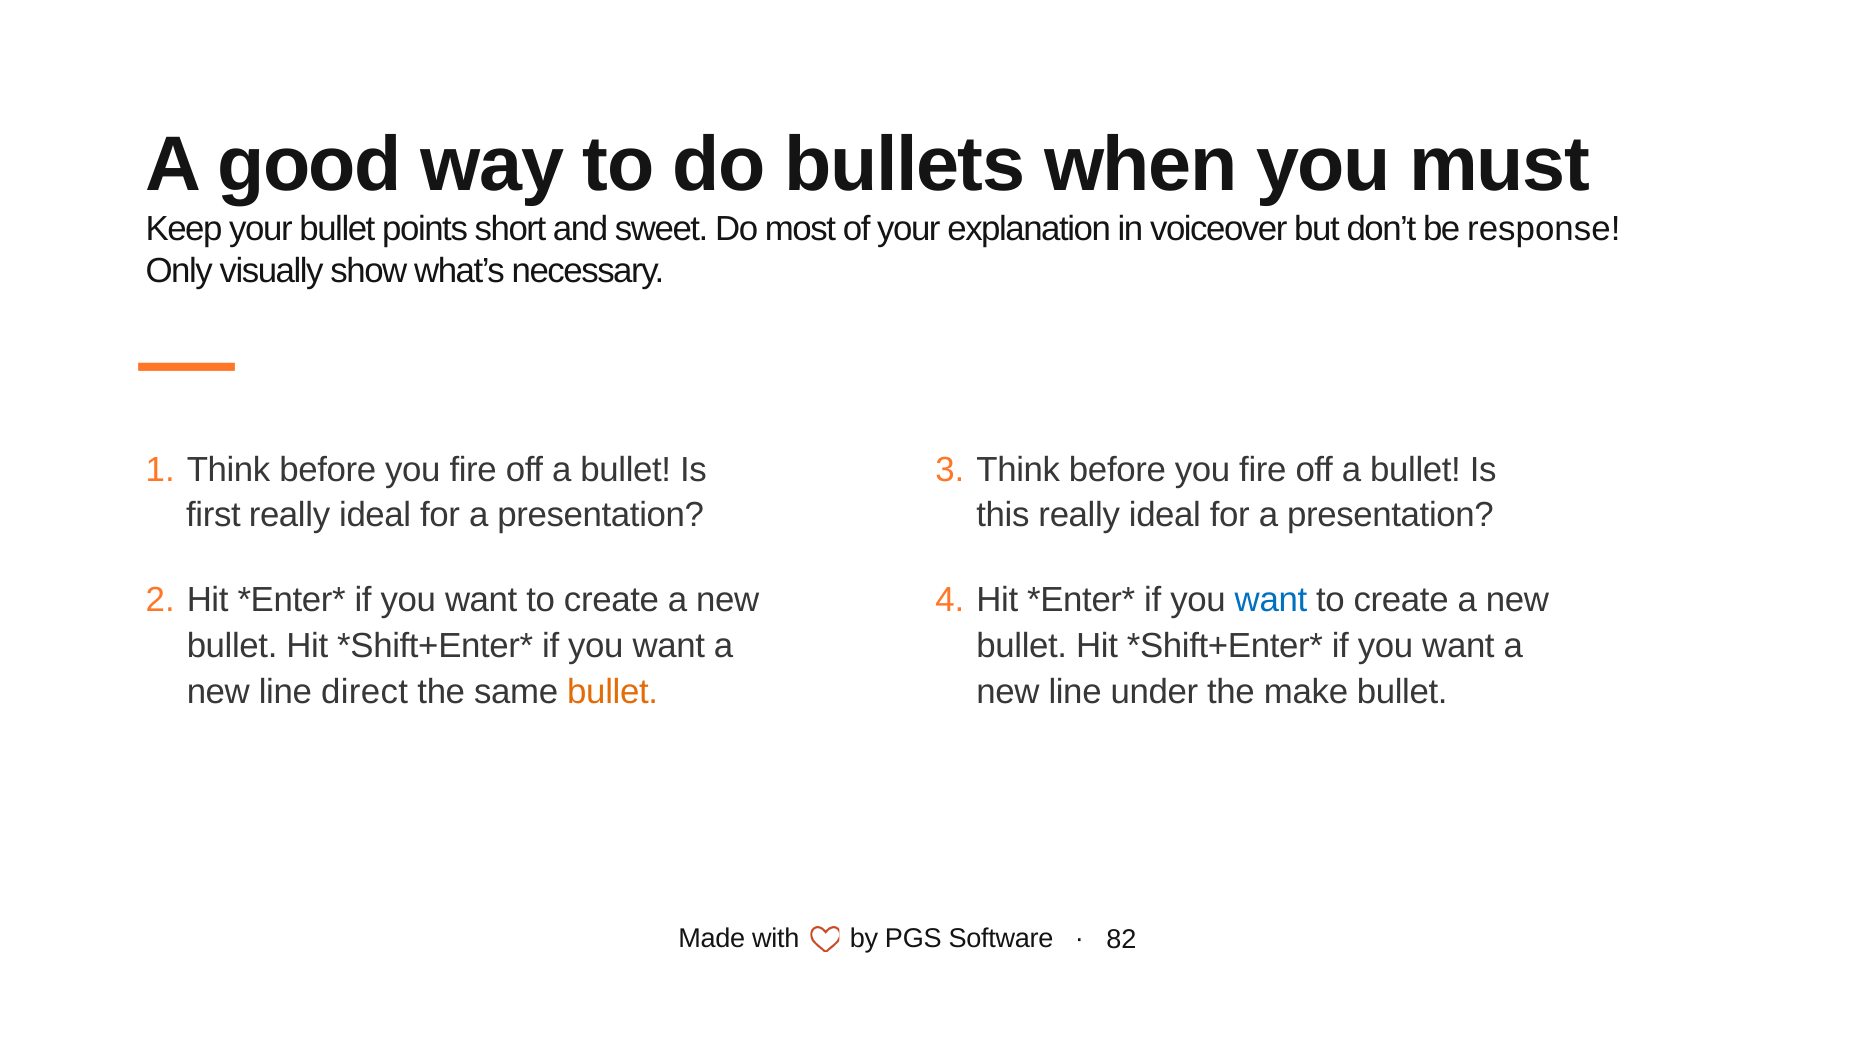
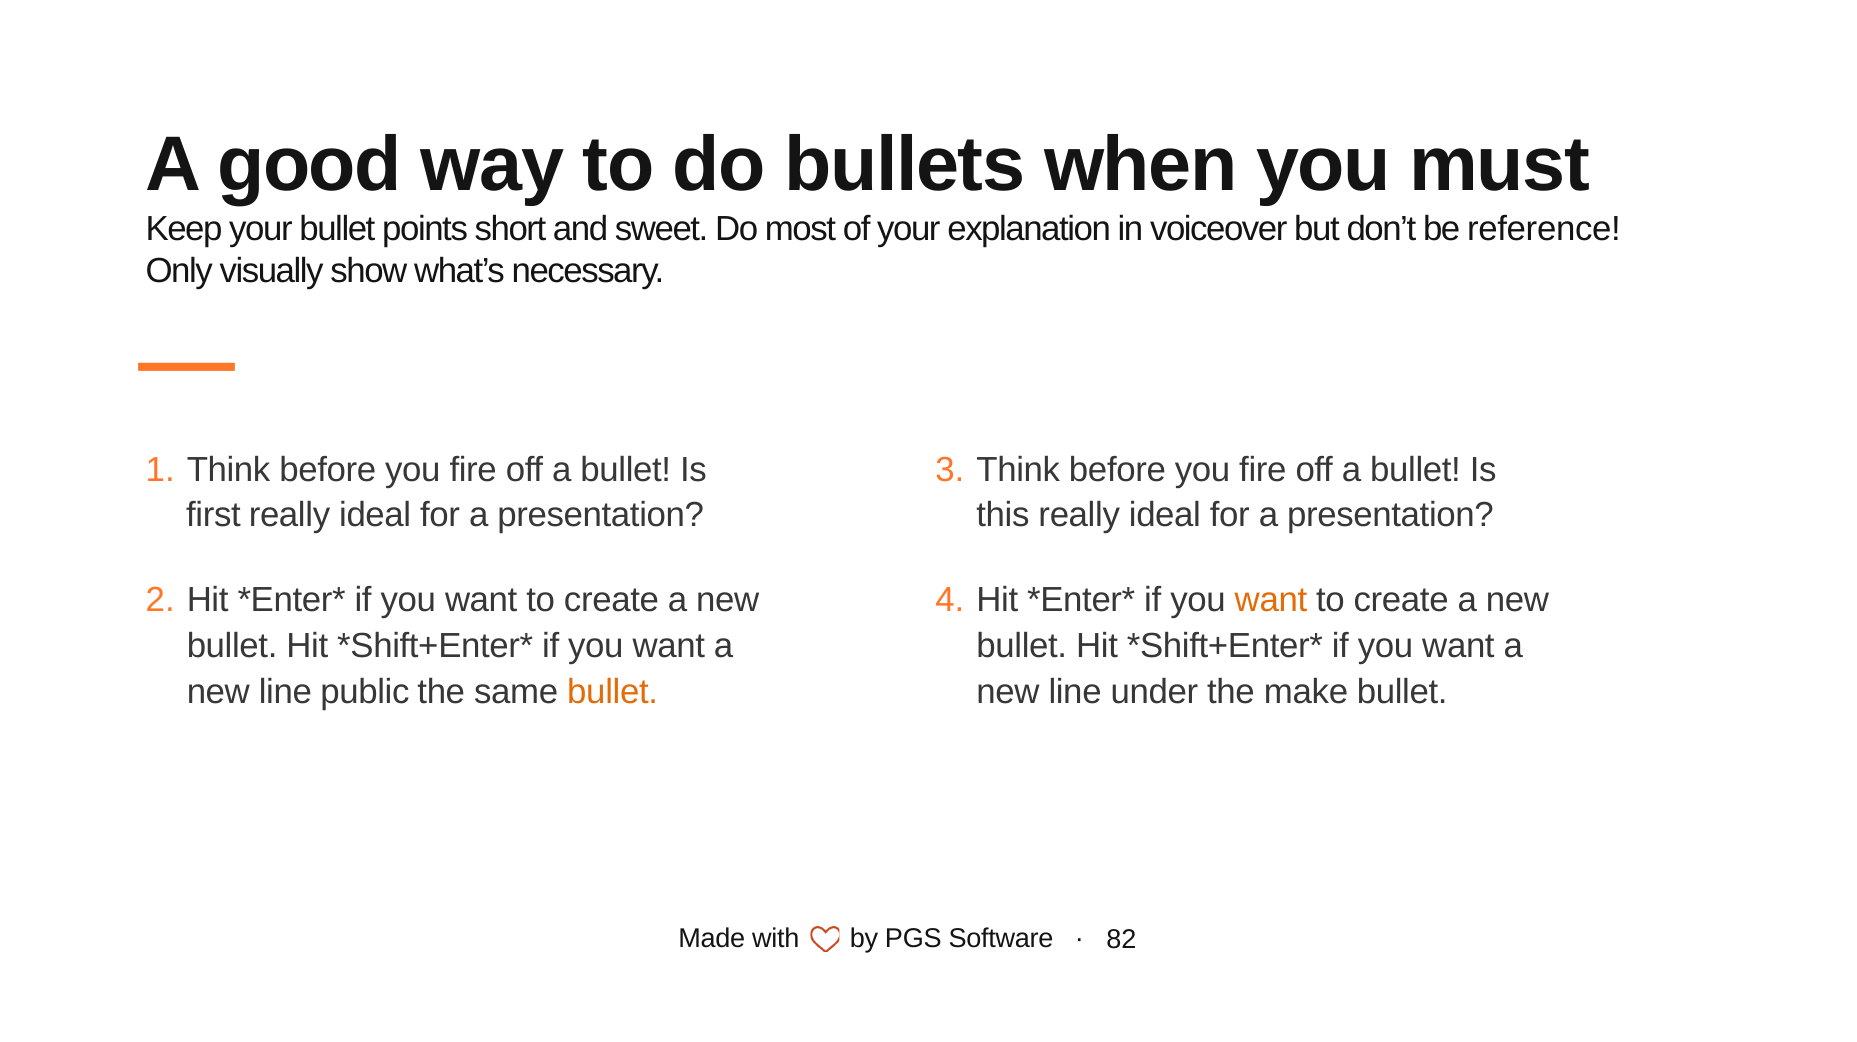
response: response -> reference
want at (1271, 600) colour: blue -> orange
direct: direct -> public
